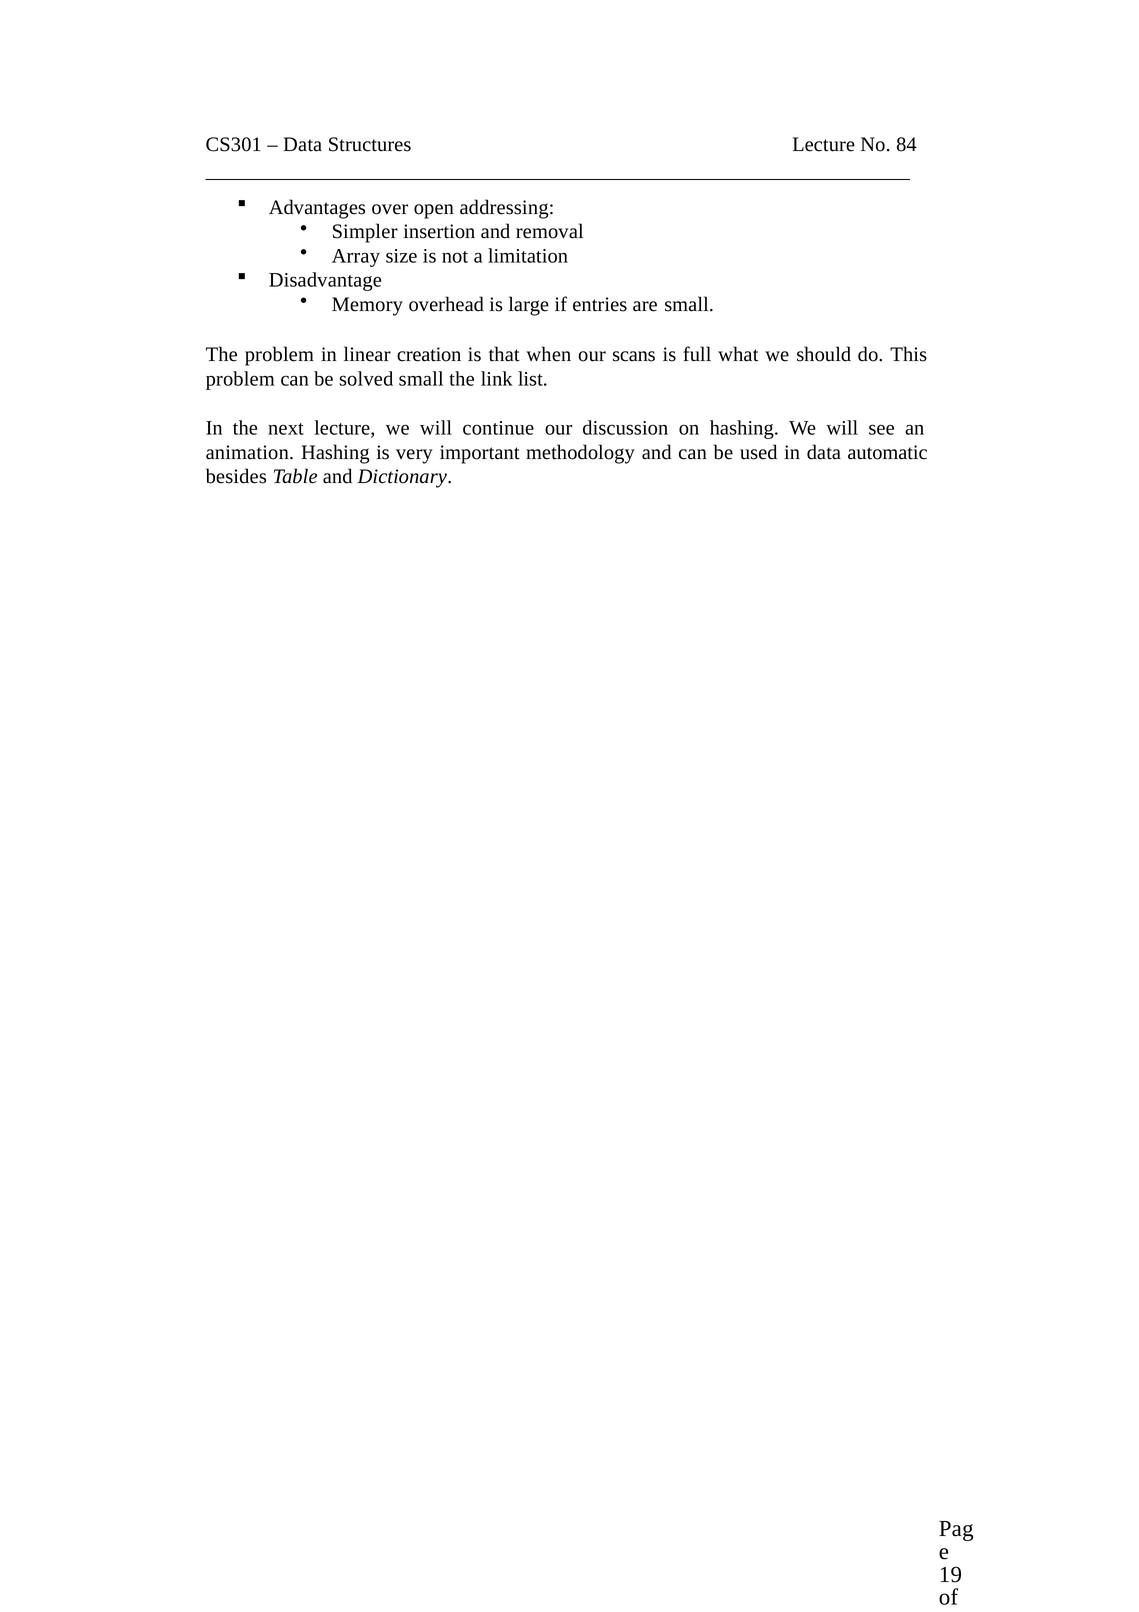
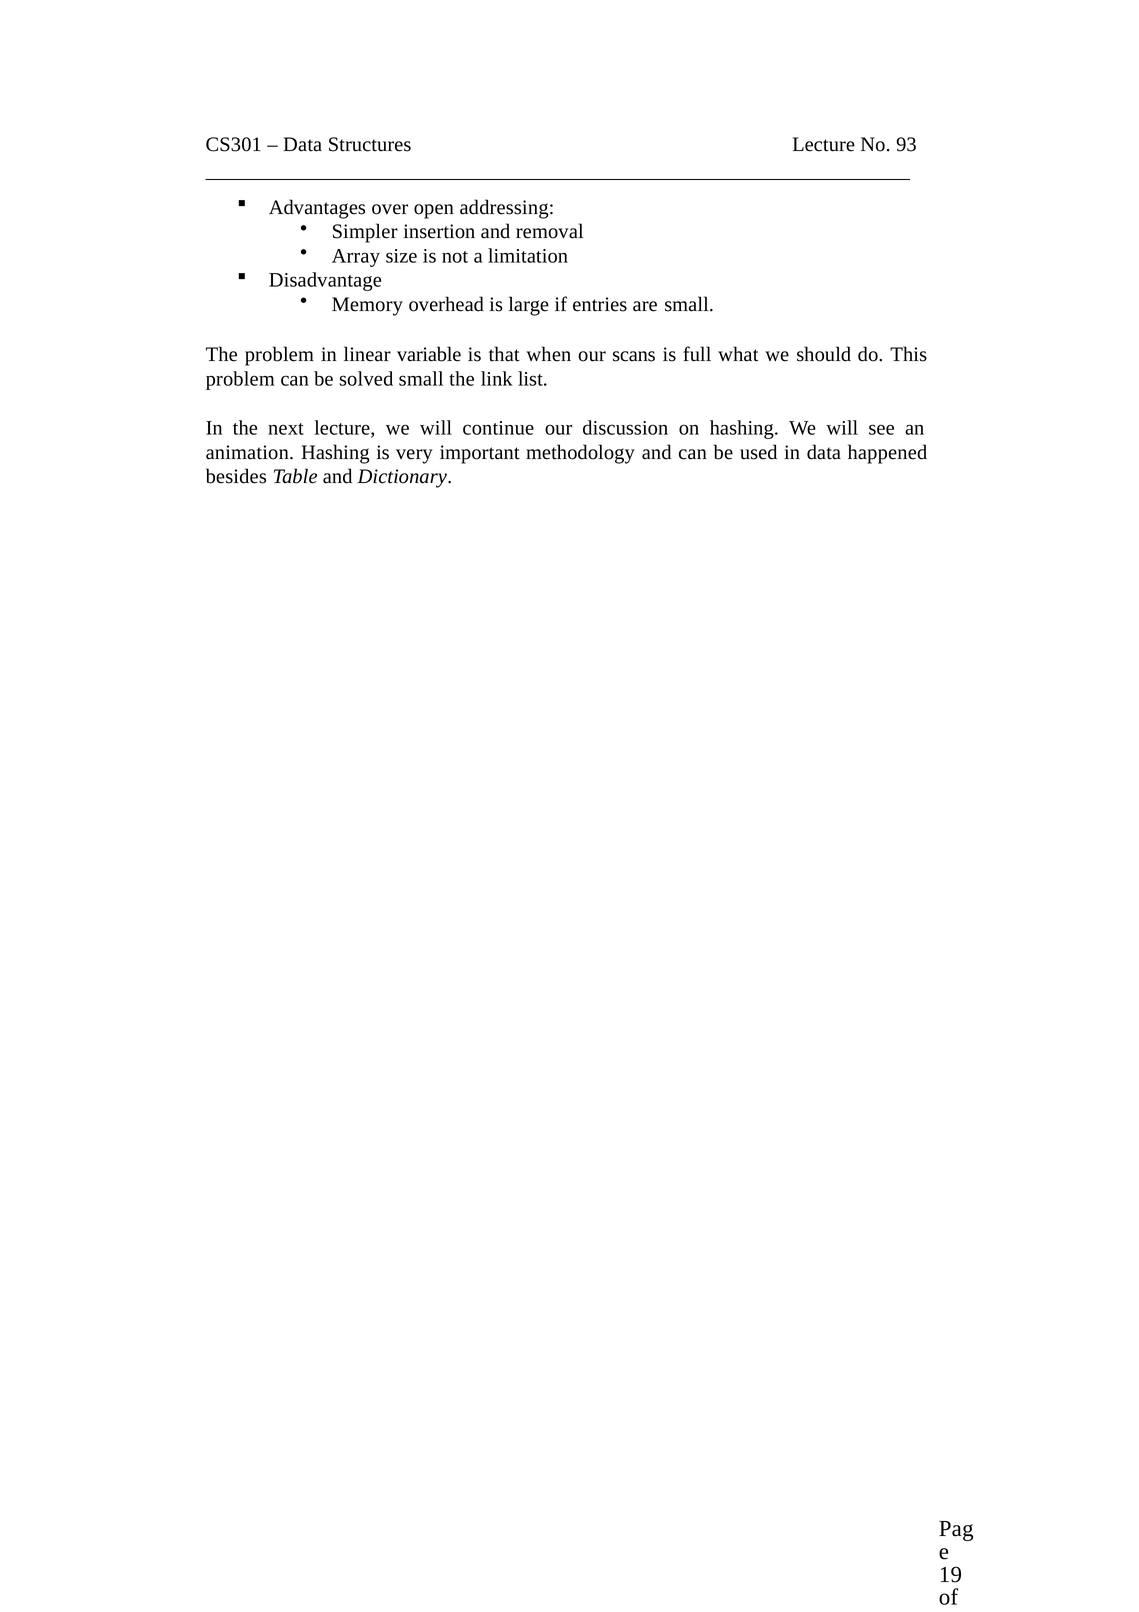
84: 84 -> 93
creation: creation -> variable
automatic: automatic -> happened
